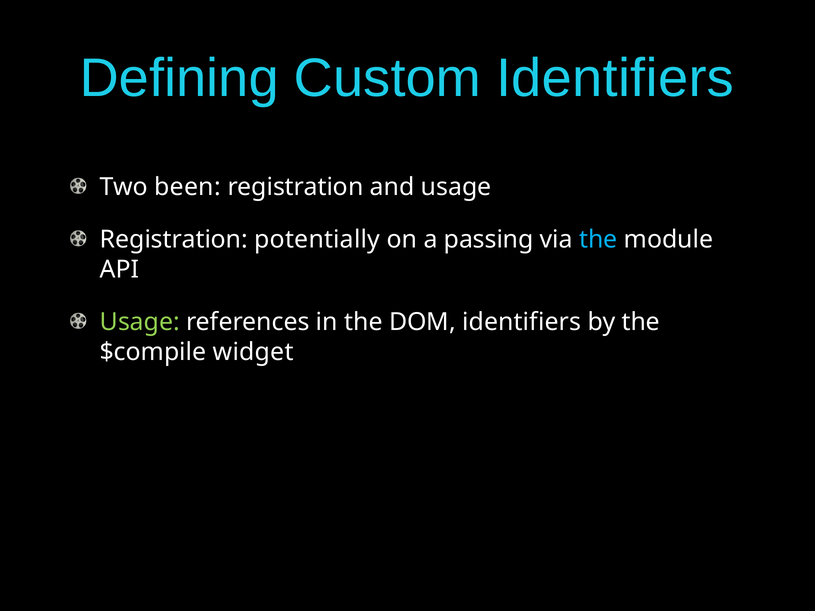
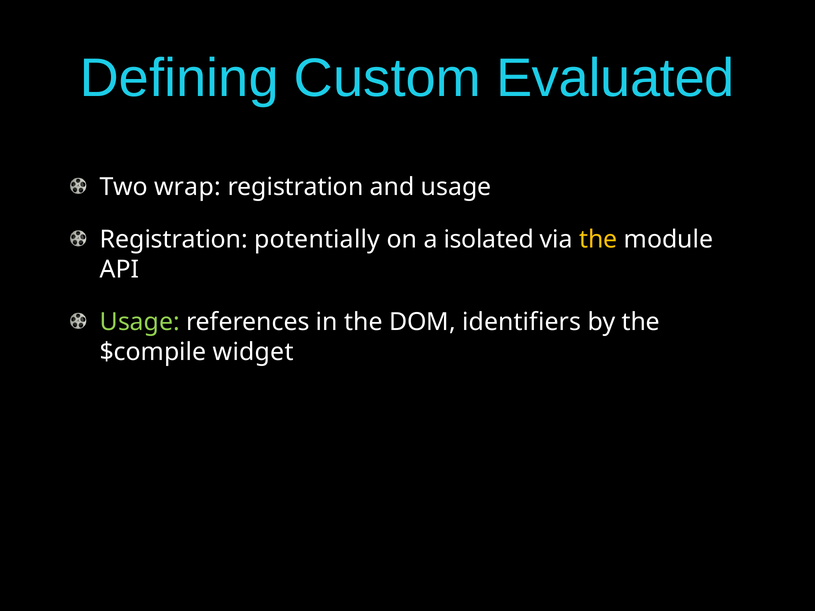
Custom Identifiers: Identifiers -> Evaluated
been: been -> wrap
passing: passing -> isolated
the at (598, 240) colour: light blue -> yellow
